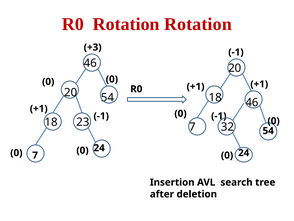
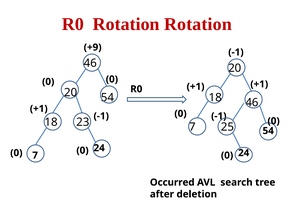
+3: +3 -> +9
32: 32 -> 25
Insertion: Insertion -> Occurred
